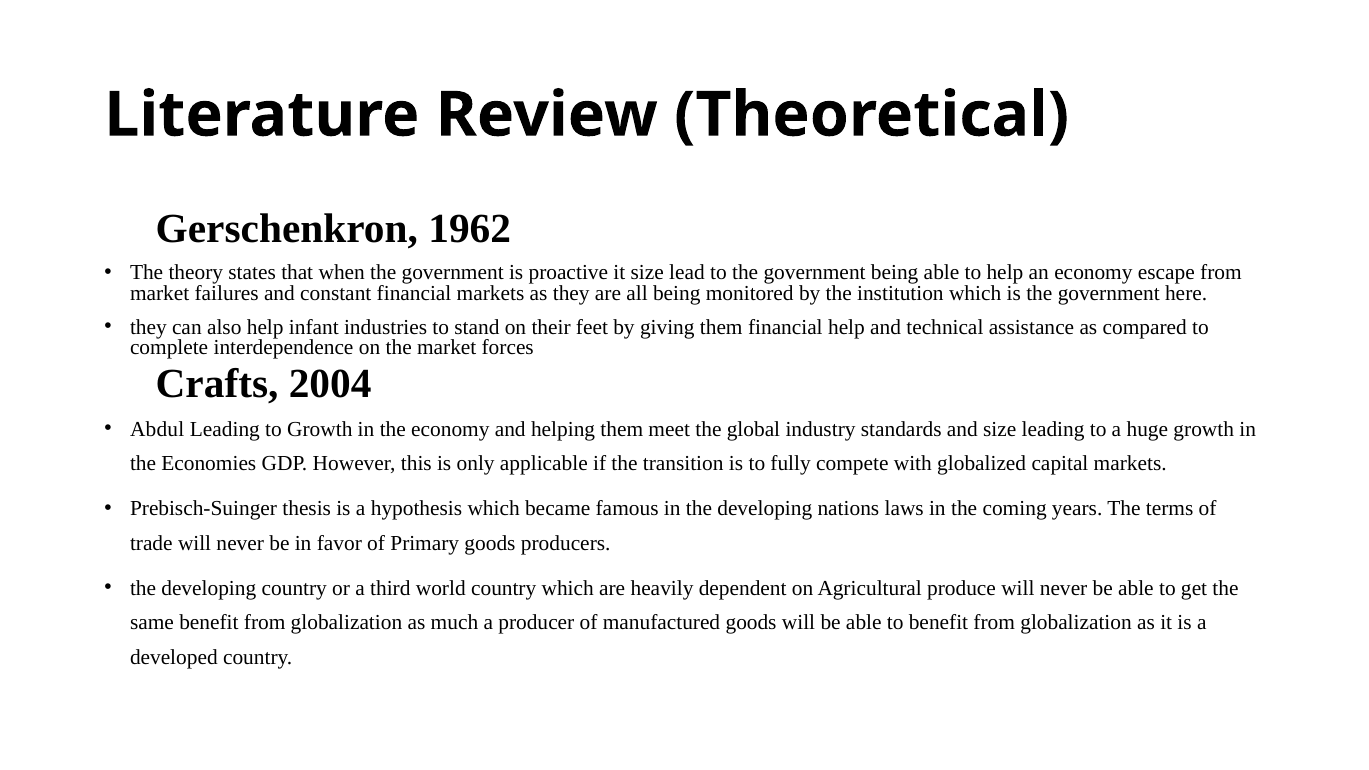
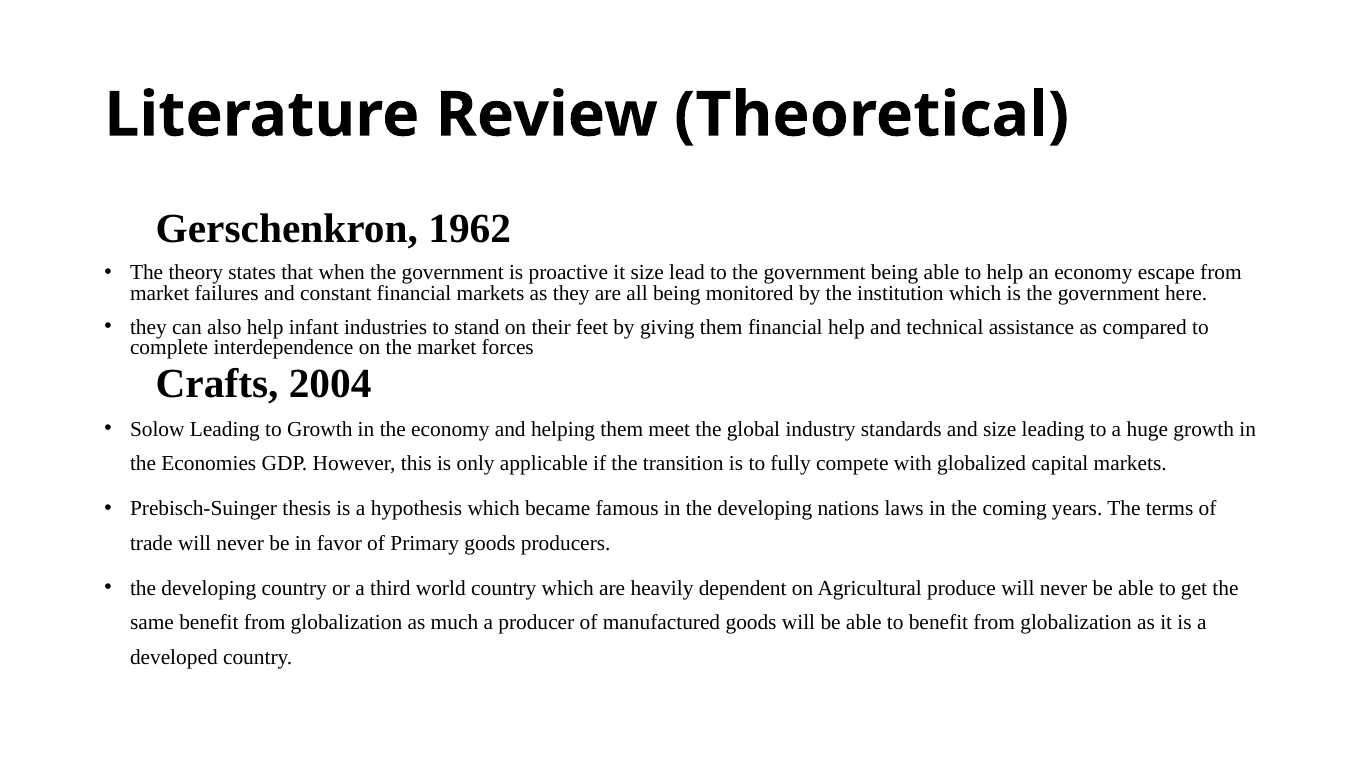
Abdul: Abdul -> Solow
